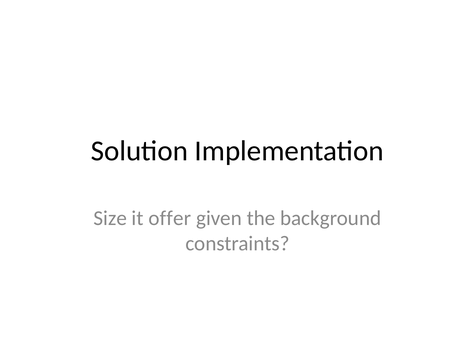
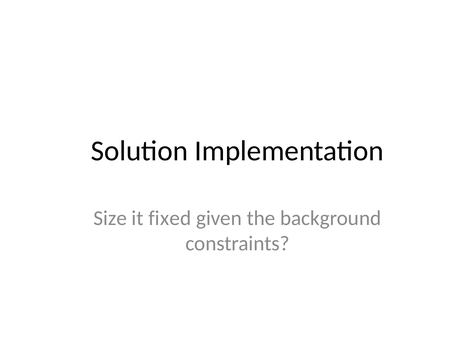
offer: offer -> fixed
